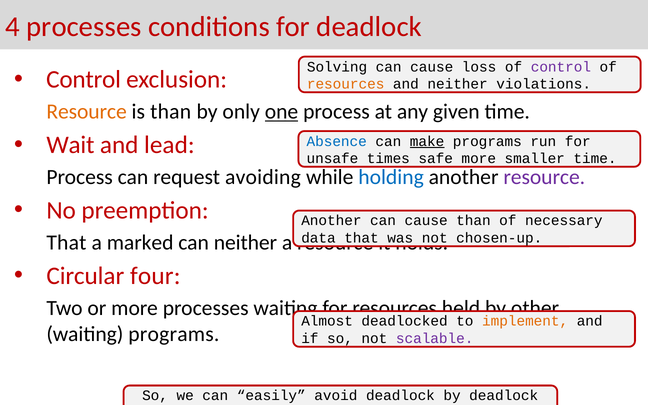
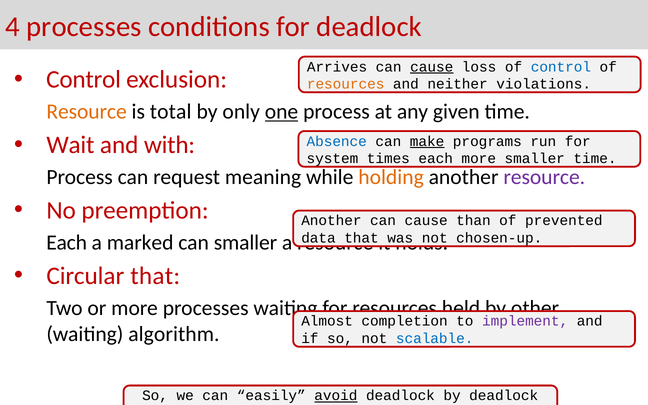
Solving: Solving -> Arrives
cause at (432, 67) underline: none -> present
control at (561, 67) colour: purple -> blue
is than: than -> total
lead: lead -> with
unsafe: unsafe -> system
times safe: safe -> each
avoiding: avoiding -> meaning
holding colour: blue -> orange
necessary: necessary -> prevented
That at (66, 243): That -> Each
can neither: neither -> smaller
Circular four: four -> that
deadlocked: deadlocked -> completion
implement colour: orange -> purple
waiting programs: programs -> algorithm
scalable colour: purple -> blue
avoid underline: none -> present
